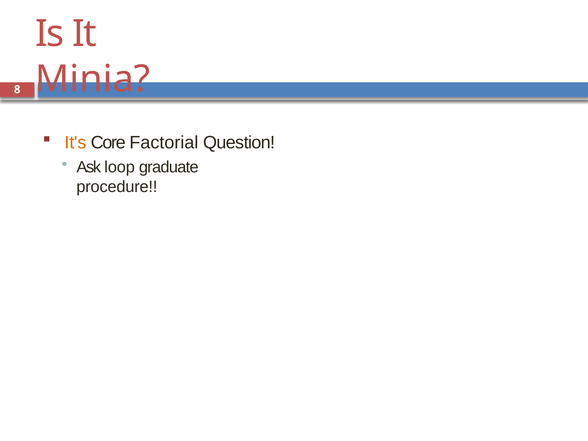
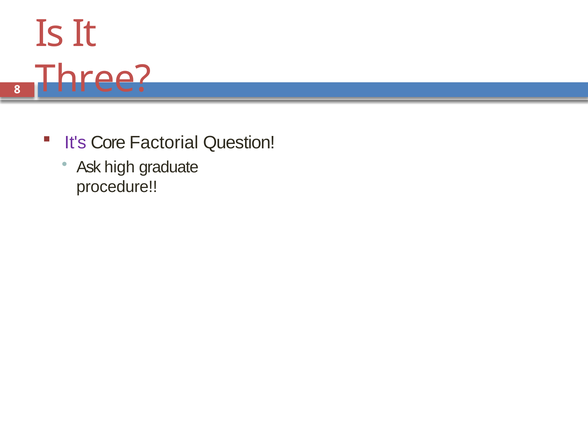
Minia: Minia -> Three
It's colour: orange -> purple
loop: loop -> high
